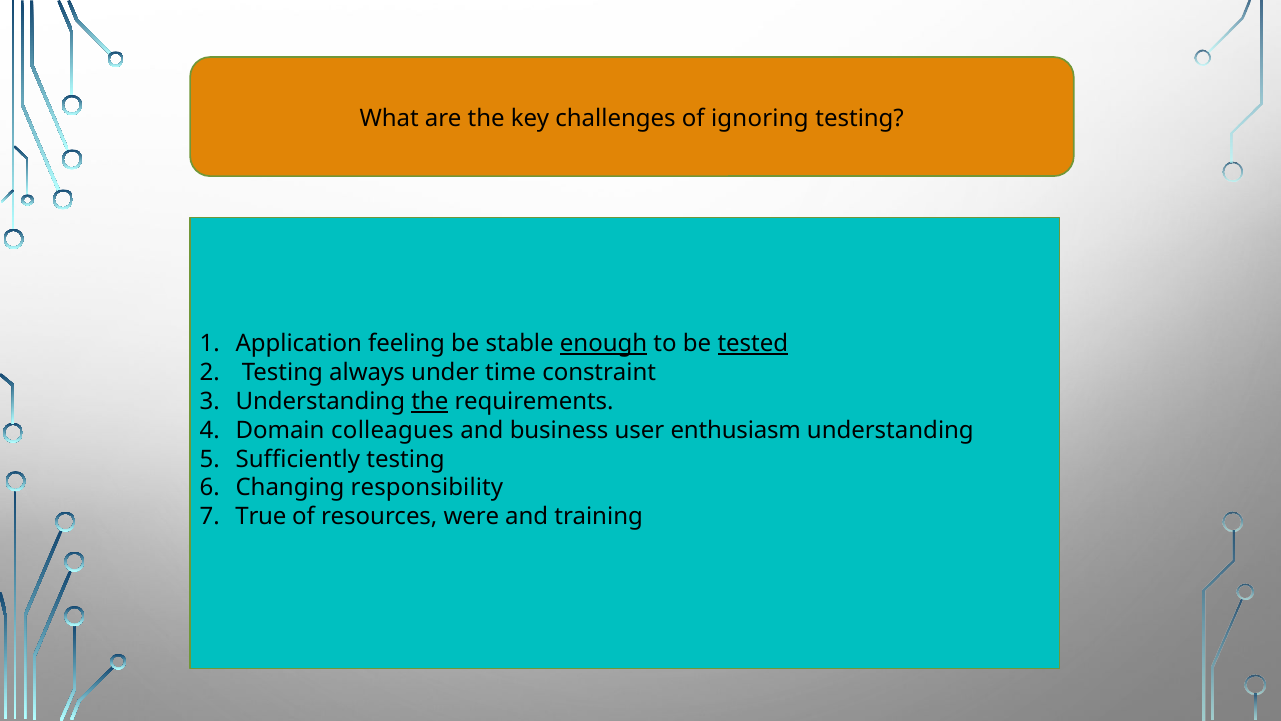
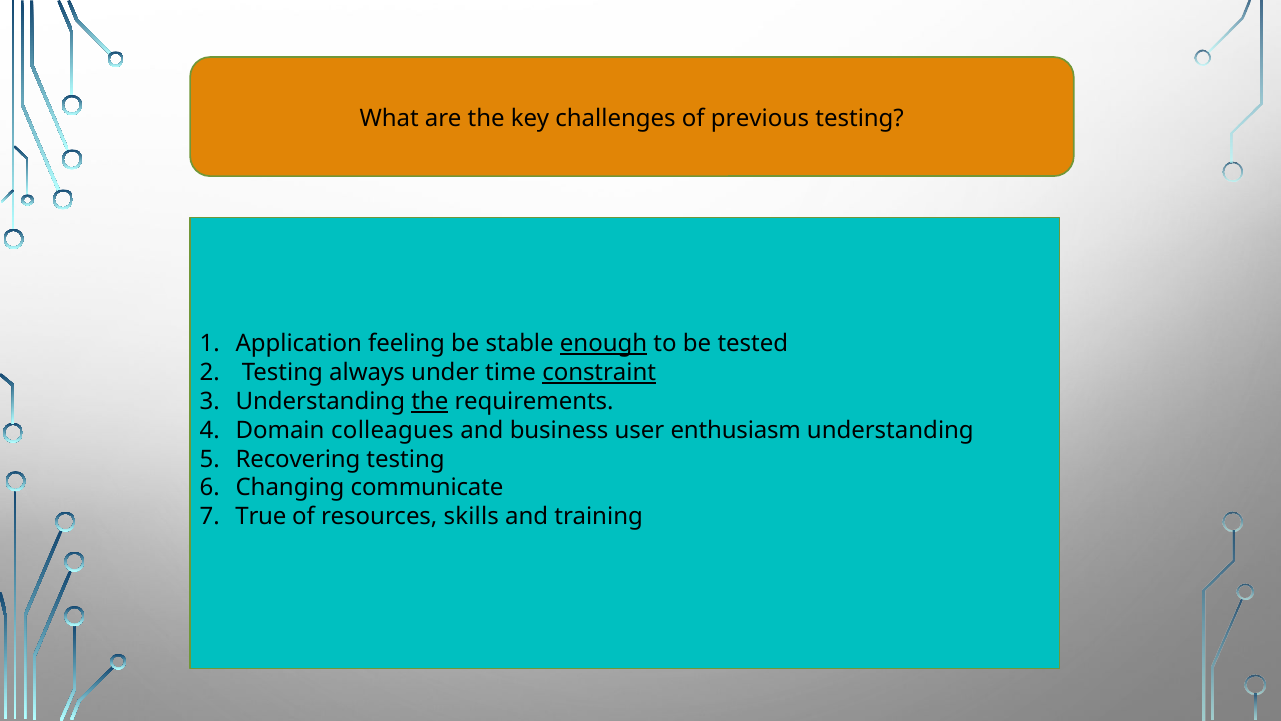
ignoring: ignoring -> previous
tested underline: present -> none
constraint underline: none -> present
Sufficiently: Sufficiently -> Recovering
responsibility: responsibility -> communicate
were: were -> skills
